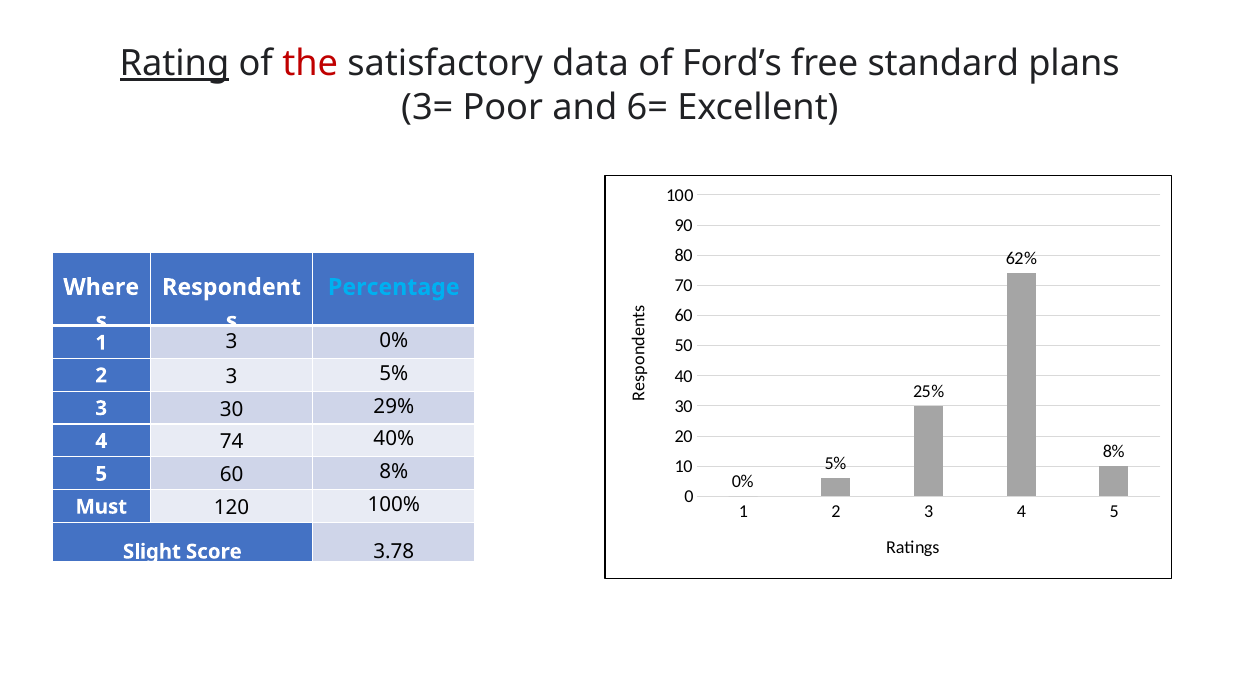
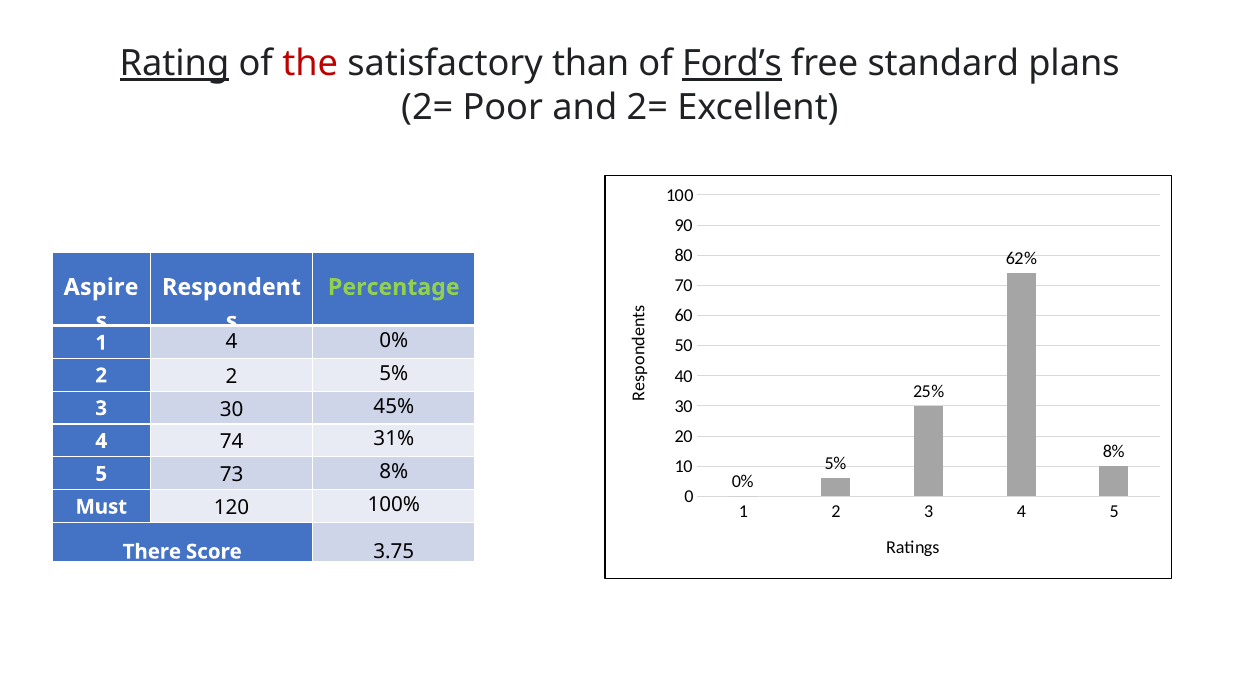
data: data -> than
Ford’s underline: none -> present
3= at (427, 107): 3= -> 2=
and 6=: 6= -> 2=
Where: Where -> Aspire
Percentage colour: light blue -> light green
1 3: 3 -> 4
3 at (232, 376): 3 -> 2
29%: 29% -> 45%
40%: 40% -> 31%
5 60: 60 -> 73
Slight: Slight -> There
3.78: 3.78 -> 3.75
